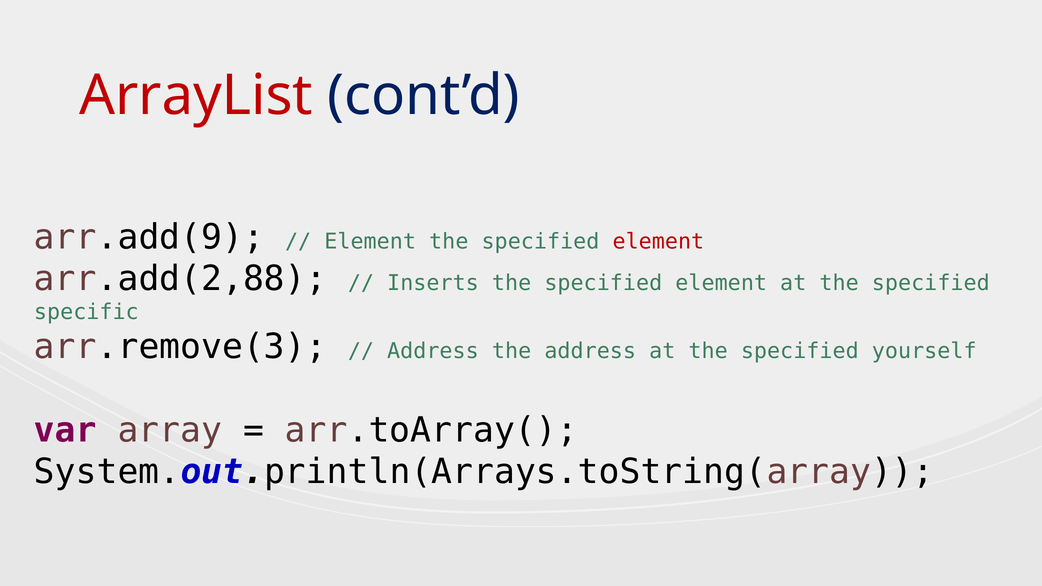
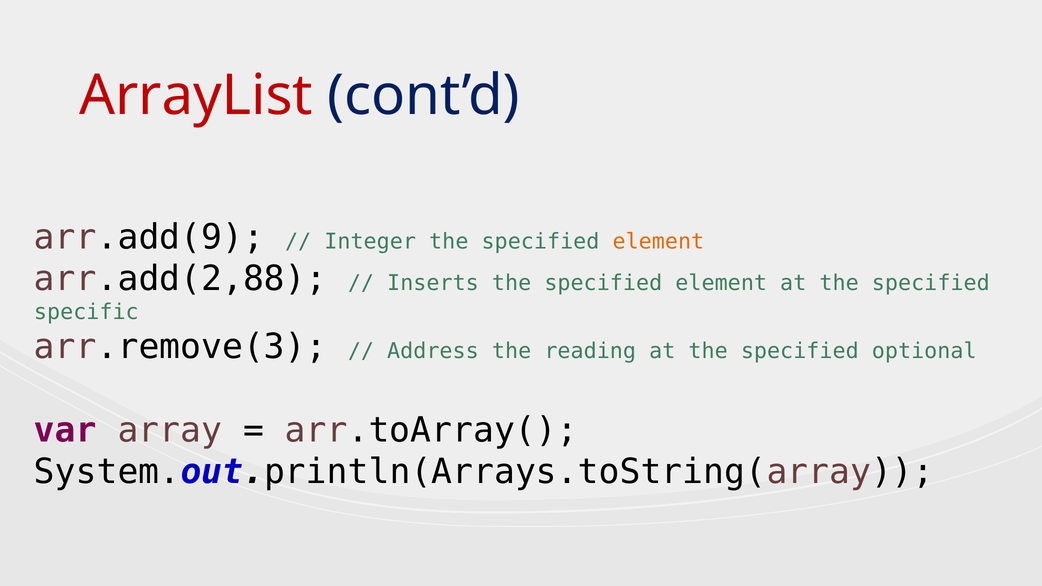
Element at (370, 242): Element -> Integer
element at (658, 242) colour: red -> orange
the address: address -> reading
yourself: yourself -> optional
